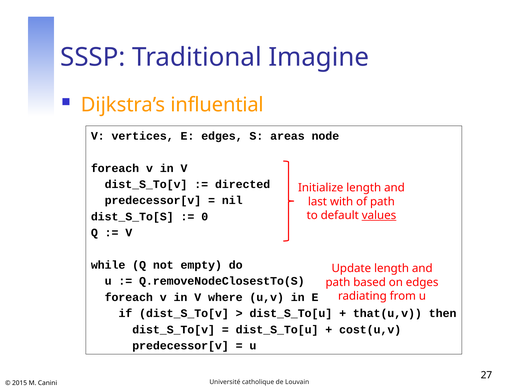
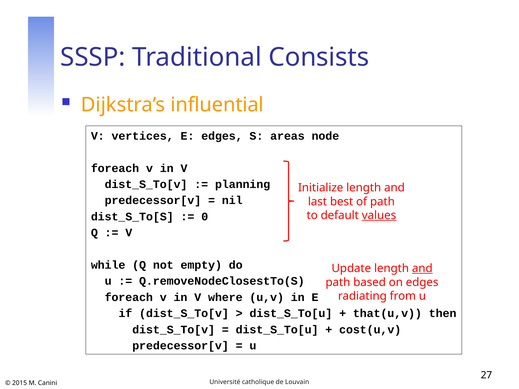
Imagine: Imagine -> Consists
directed: directed -> planning
with: with -> best
and at (422, 269) underline: none -> present
